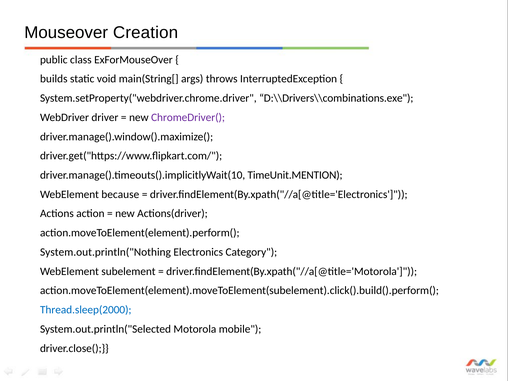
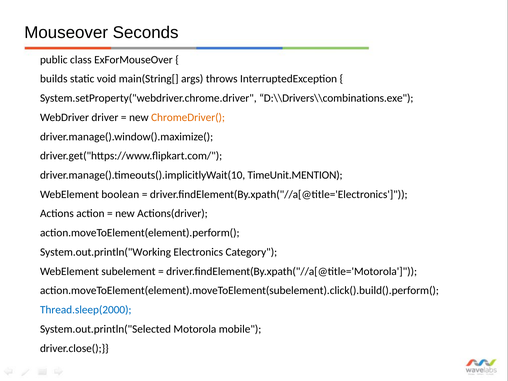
Creation: Creation -> Seconds
ChromeDriver( colour: purple -> orange
because: because -> boolean
System.out.println("Nothing: System.out.println("Nothing -> System.out.println("Working
